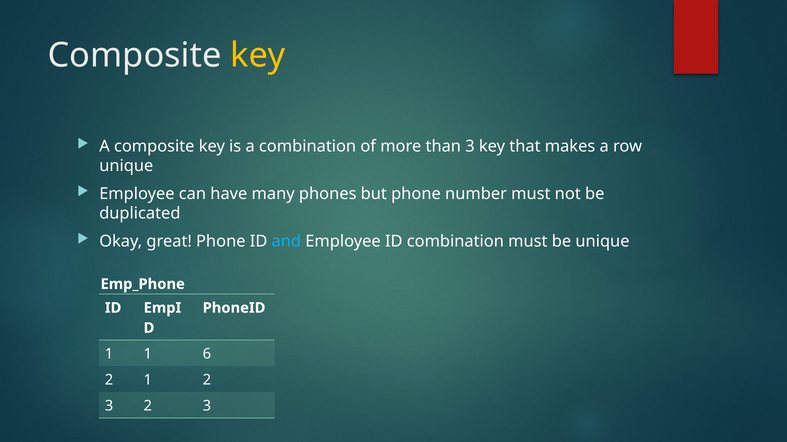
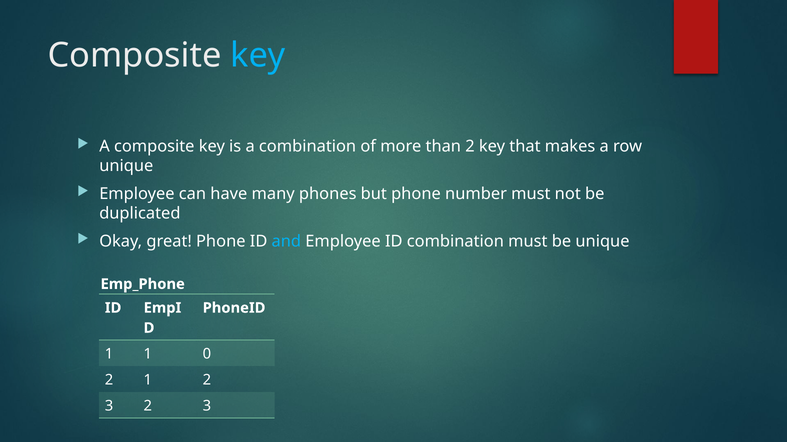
key at (258, 55) colour: yellow -> light blue
than 3: 3 -> 2
6: 6 -> 0
